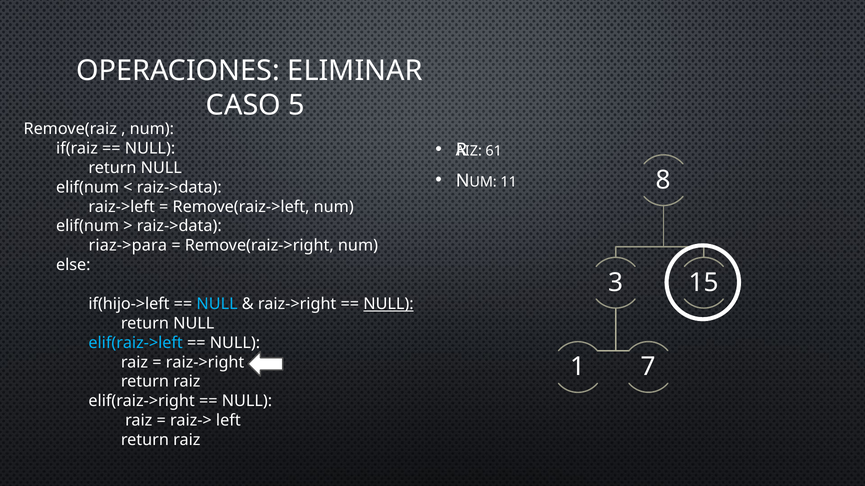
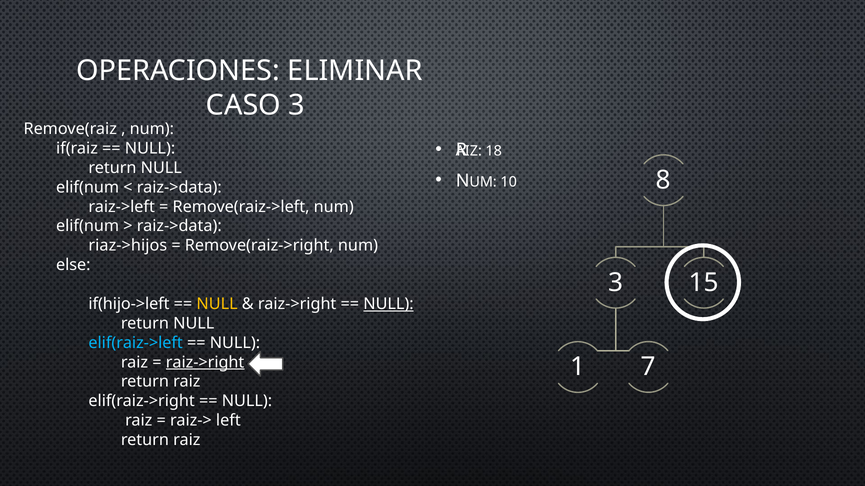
CASO 5: 5 -> 3
61: 61 -> 18
11: 11 -> 10
riaz->para: riaz->para -> riaz->hijos
NULL at (217, 304) colour: light blue -> yellow
raiz->right at (205, 363) underline: none -> present
